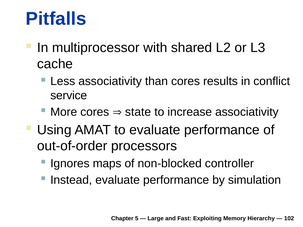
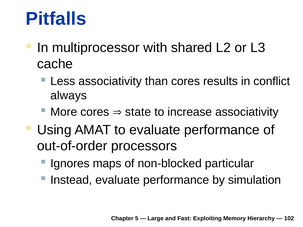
service: service -> always
controller: controller -> particular
